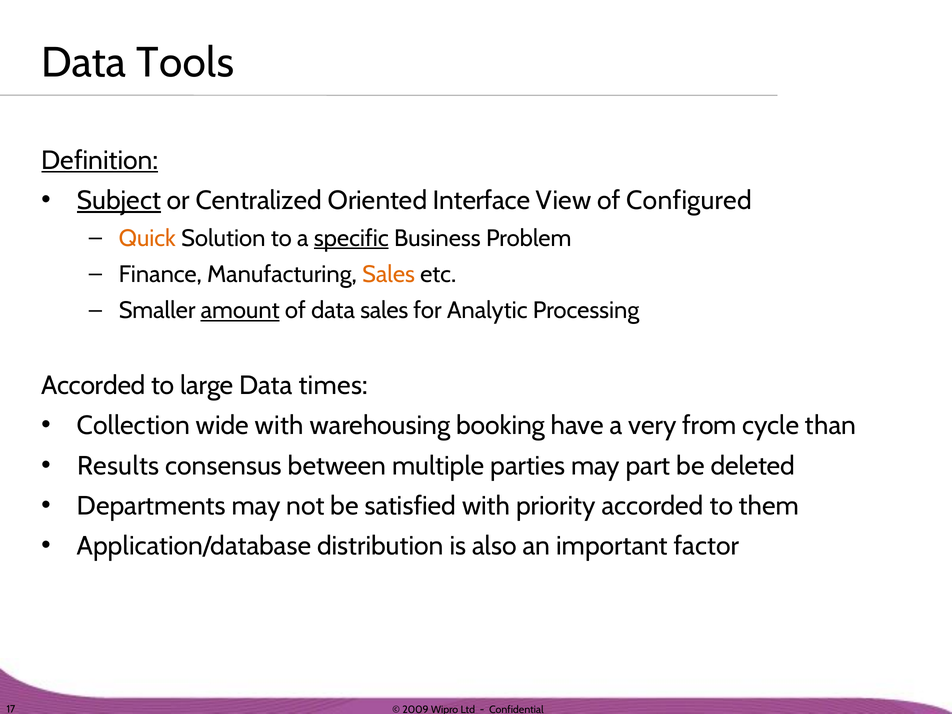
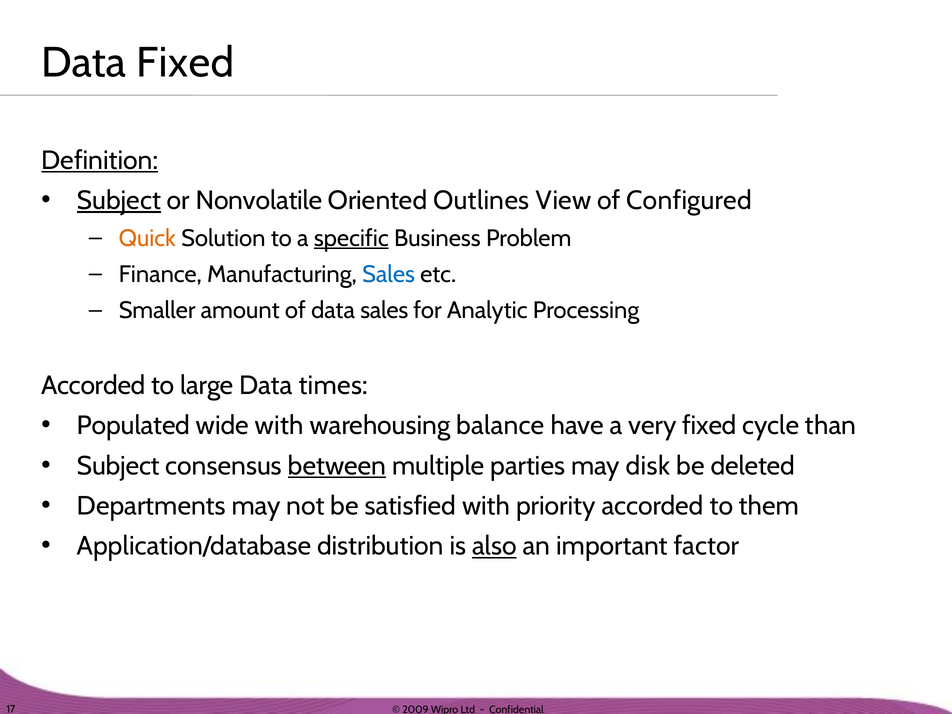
Data Tools: Tools -> Fixed
Centralized: Centralized -> Nonvolatile
Interface: Interface -> Outlines
Sales at (388, 274) colour: orange -> blue
amount underline: present -> none
Collection: Collection -> Populated
booking: booking -> balance
very from: from -> fixed
Results at (118, 466): Results -> Subject
between underline: none -> present
part: part -> disk
also underline: none -> present
